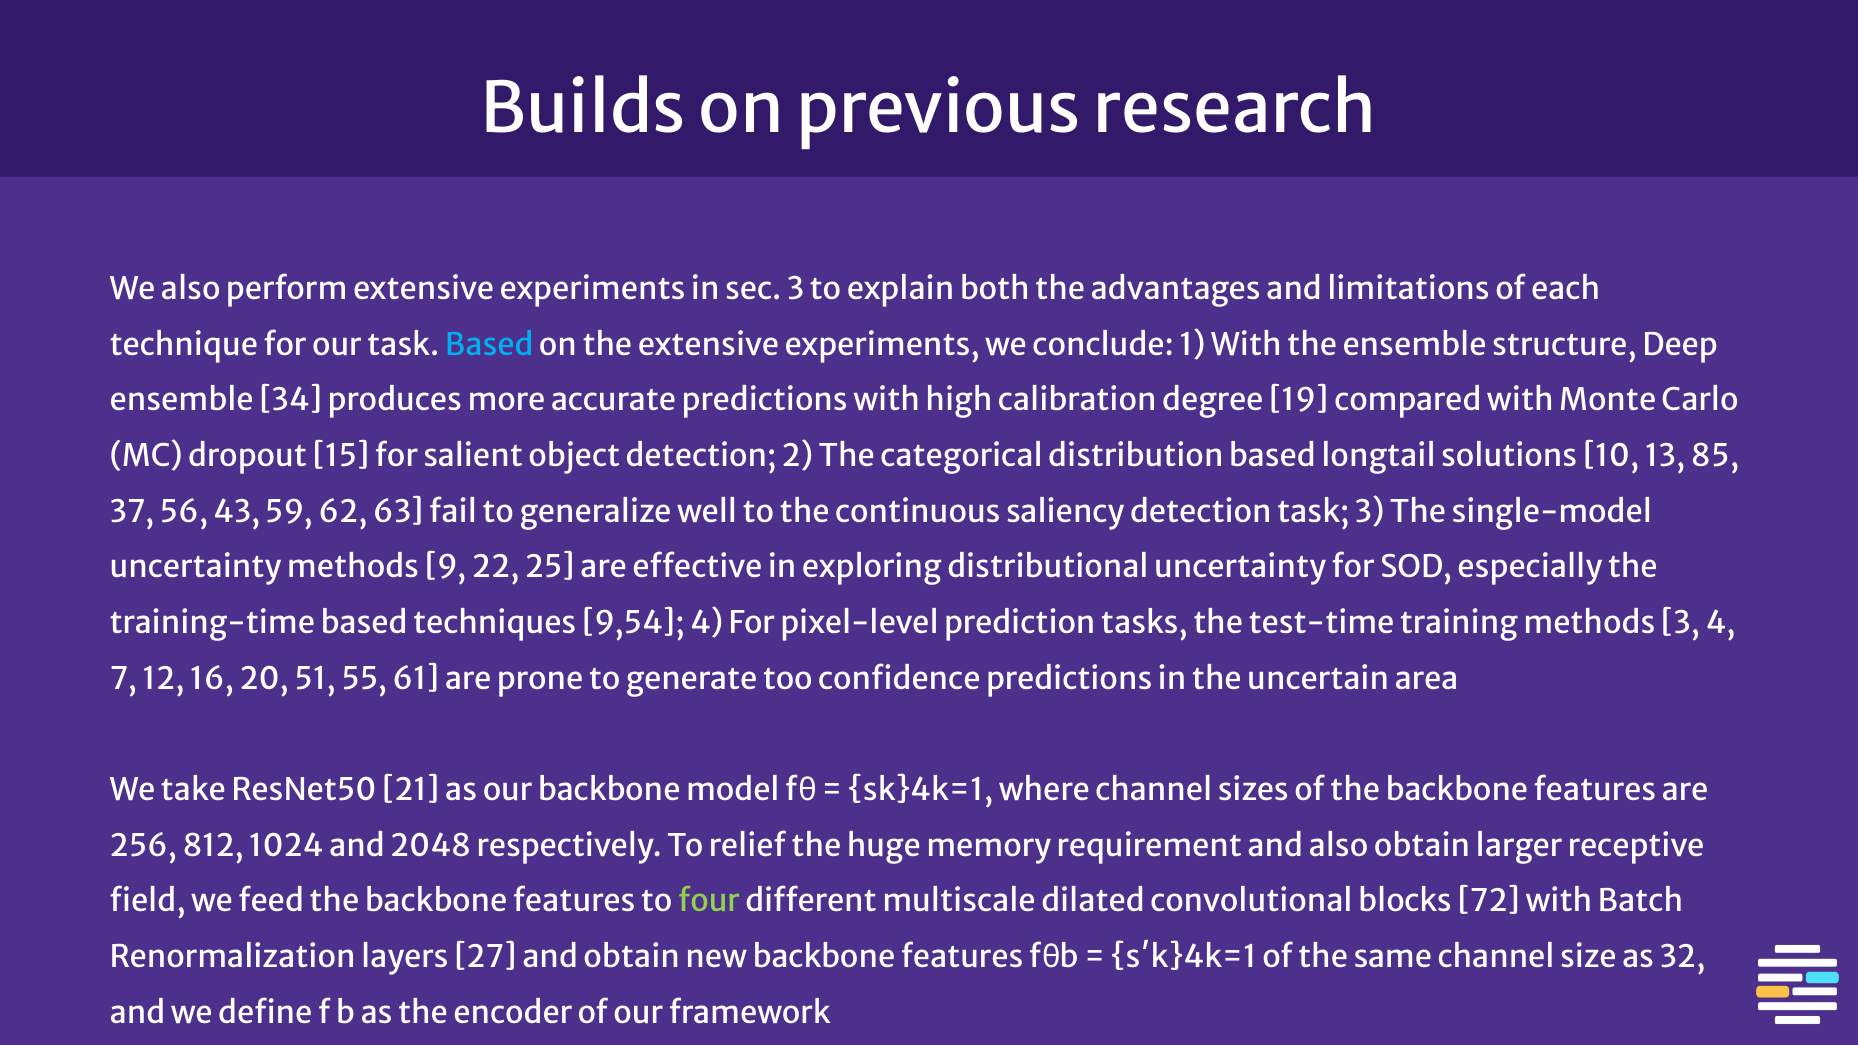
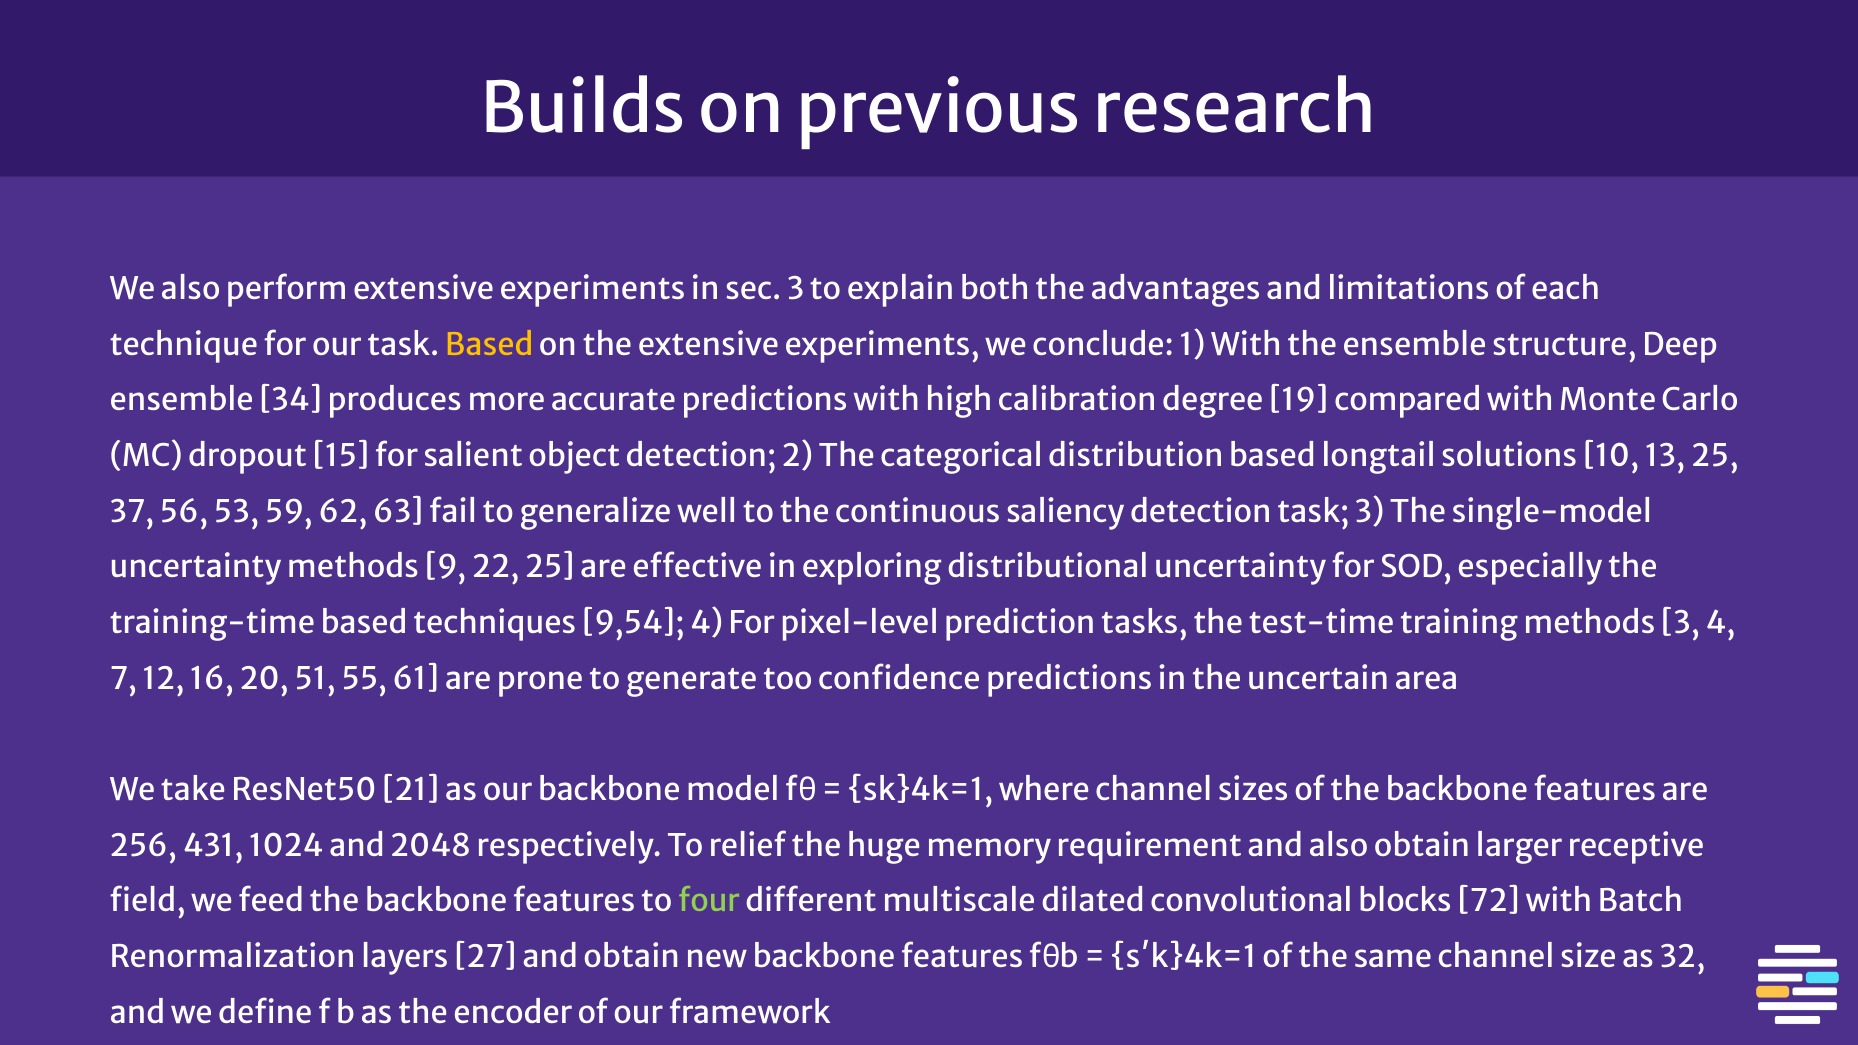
Based at (489, 345) colour: light blue -> yellow
13 85: 85 -> 25
56 43: 43 -> 53
812: 812 -> 431
